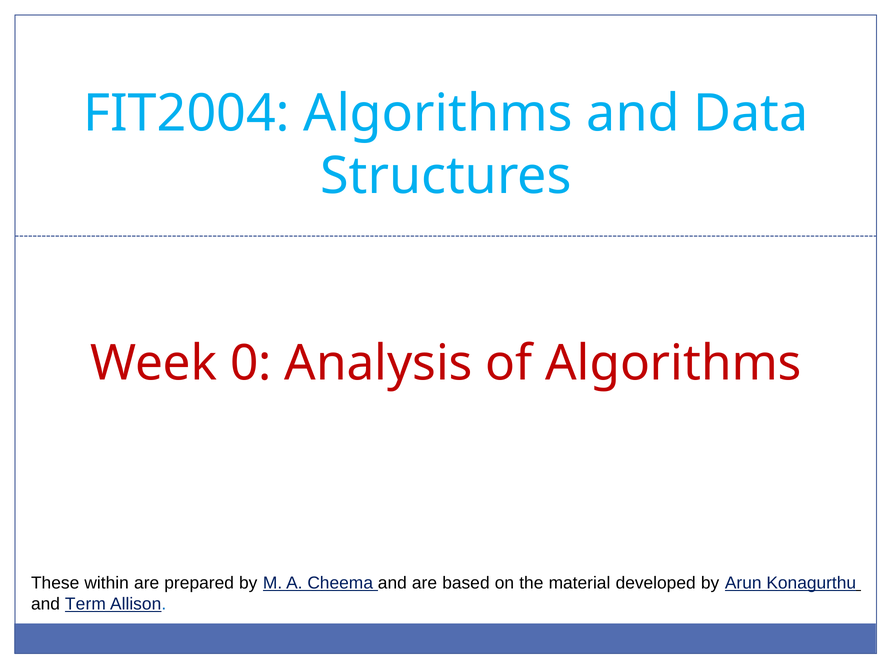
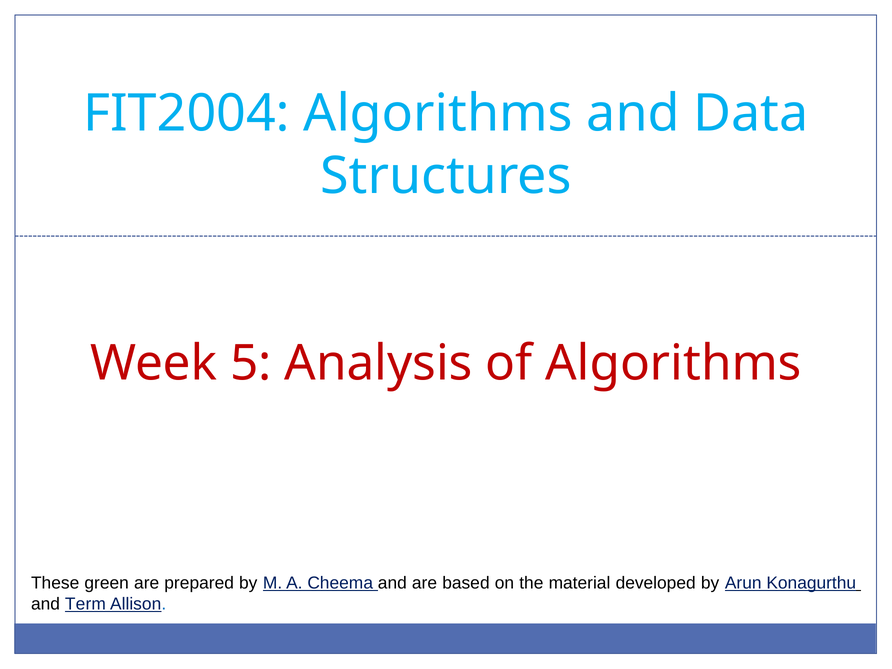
0: 0 -> 5
within: within -> green
